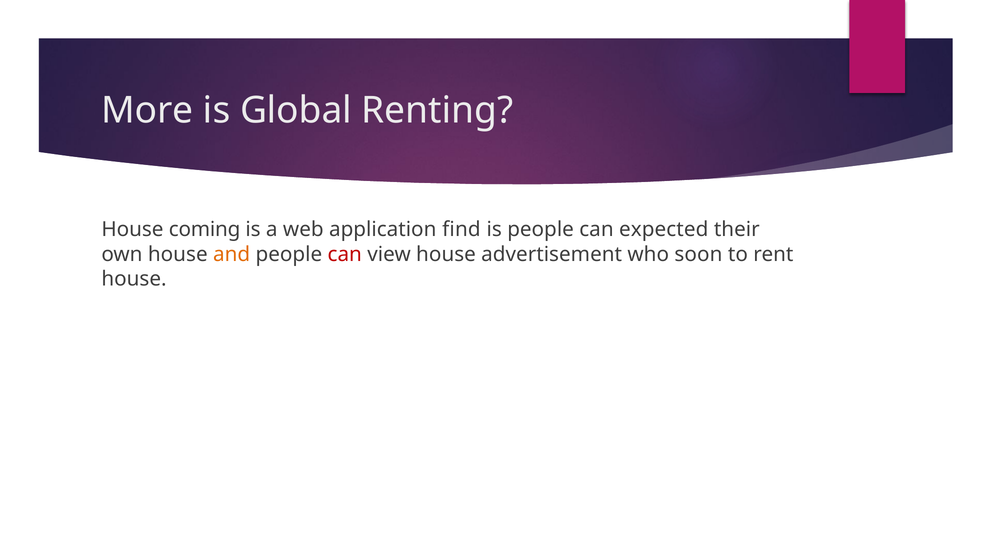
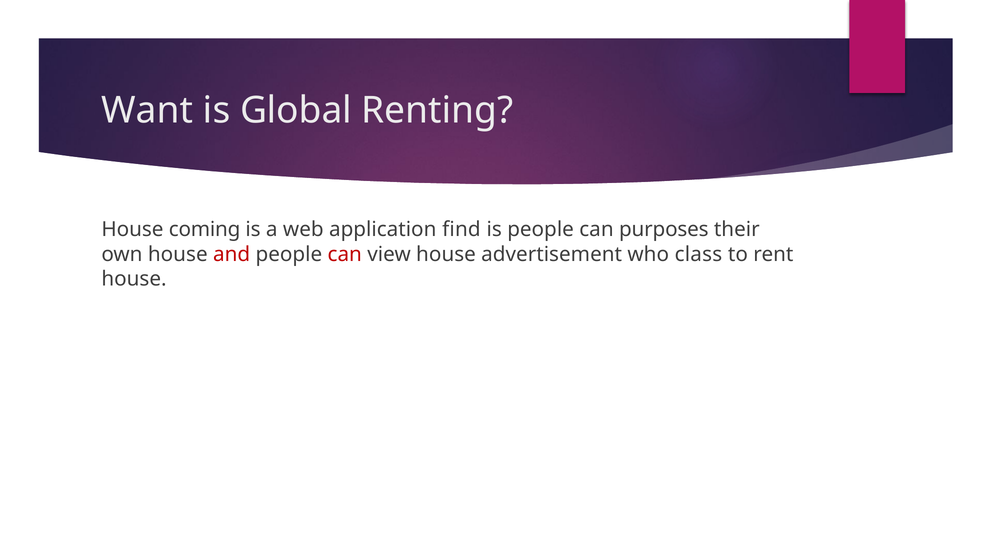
More: More -> Want
expected: expected -> purposes
and colour: orange -> red
soon: soon -> class
